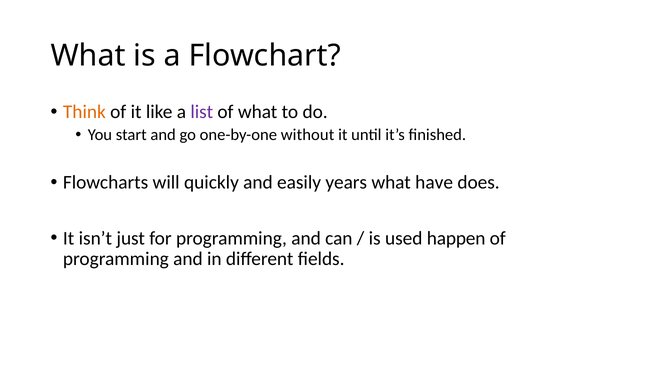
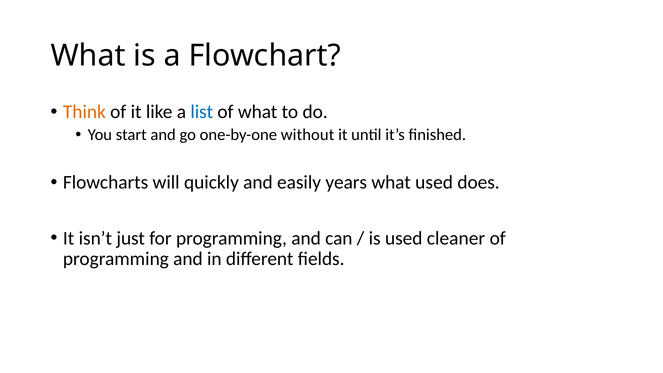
list colour: purple -> blue
what have: have -> used
happen: happen -> cleaner
